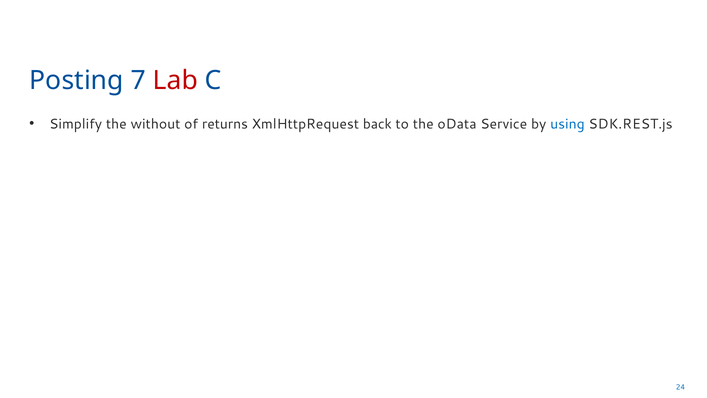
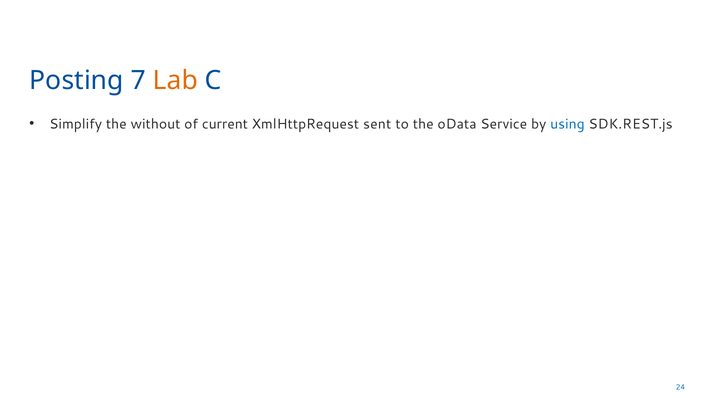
Lab colour: red -> orange
returns: returns -> current
back: back -> sent
